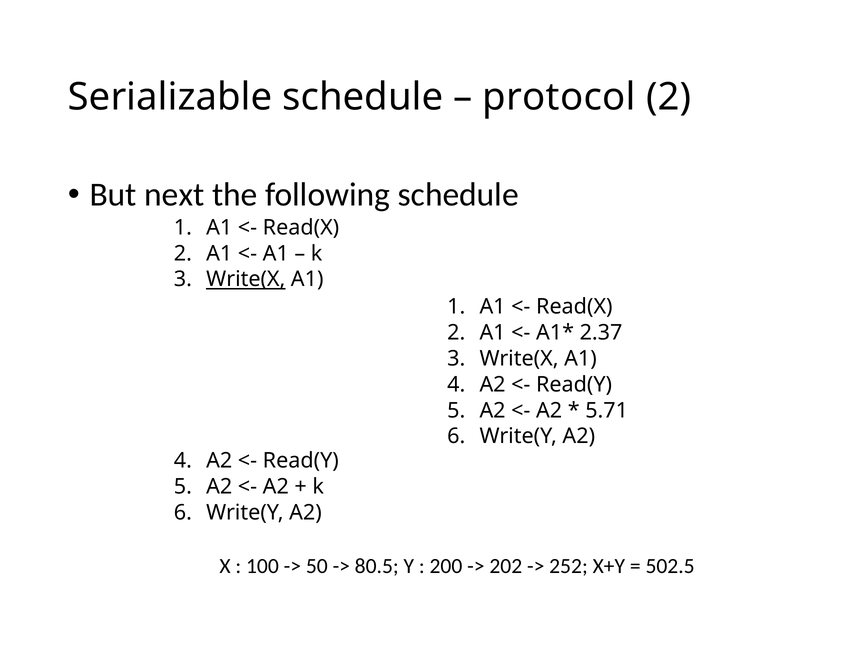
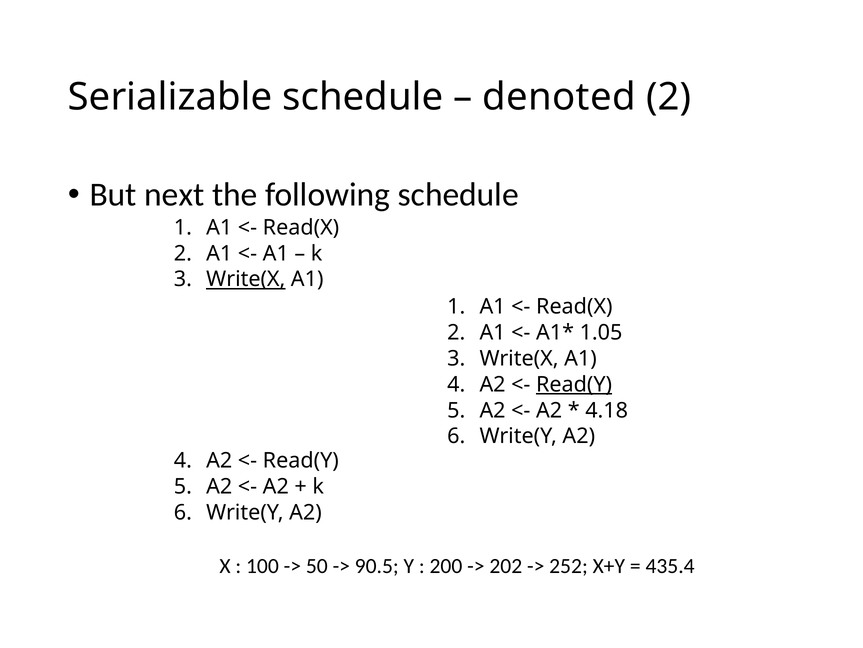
protocol: protocol -> denoted
2.37: 2.37 -> 1.05
Read(Y at (574, 384) underline: none -> present
5.71: 5.71 -> 4.18
80.5: 80.5 -> 90.5
502.5: 502.5 -> 435.4
